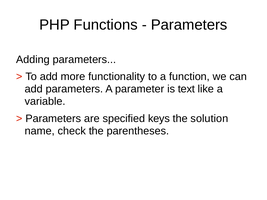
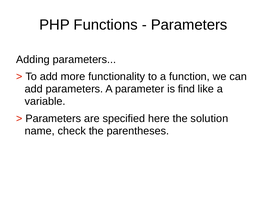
text: text -> find
keys: keys -> here
